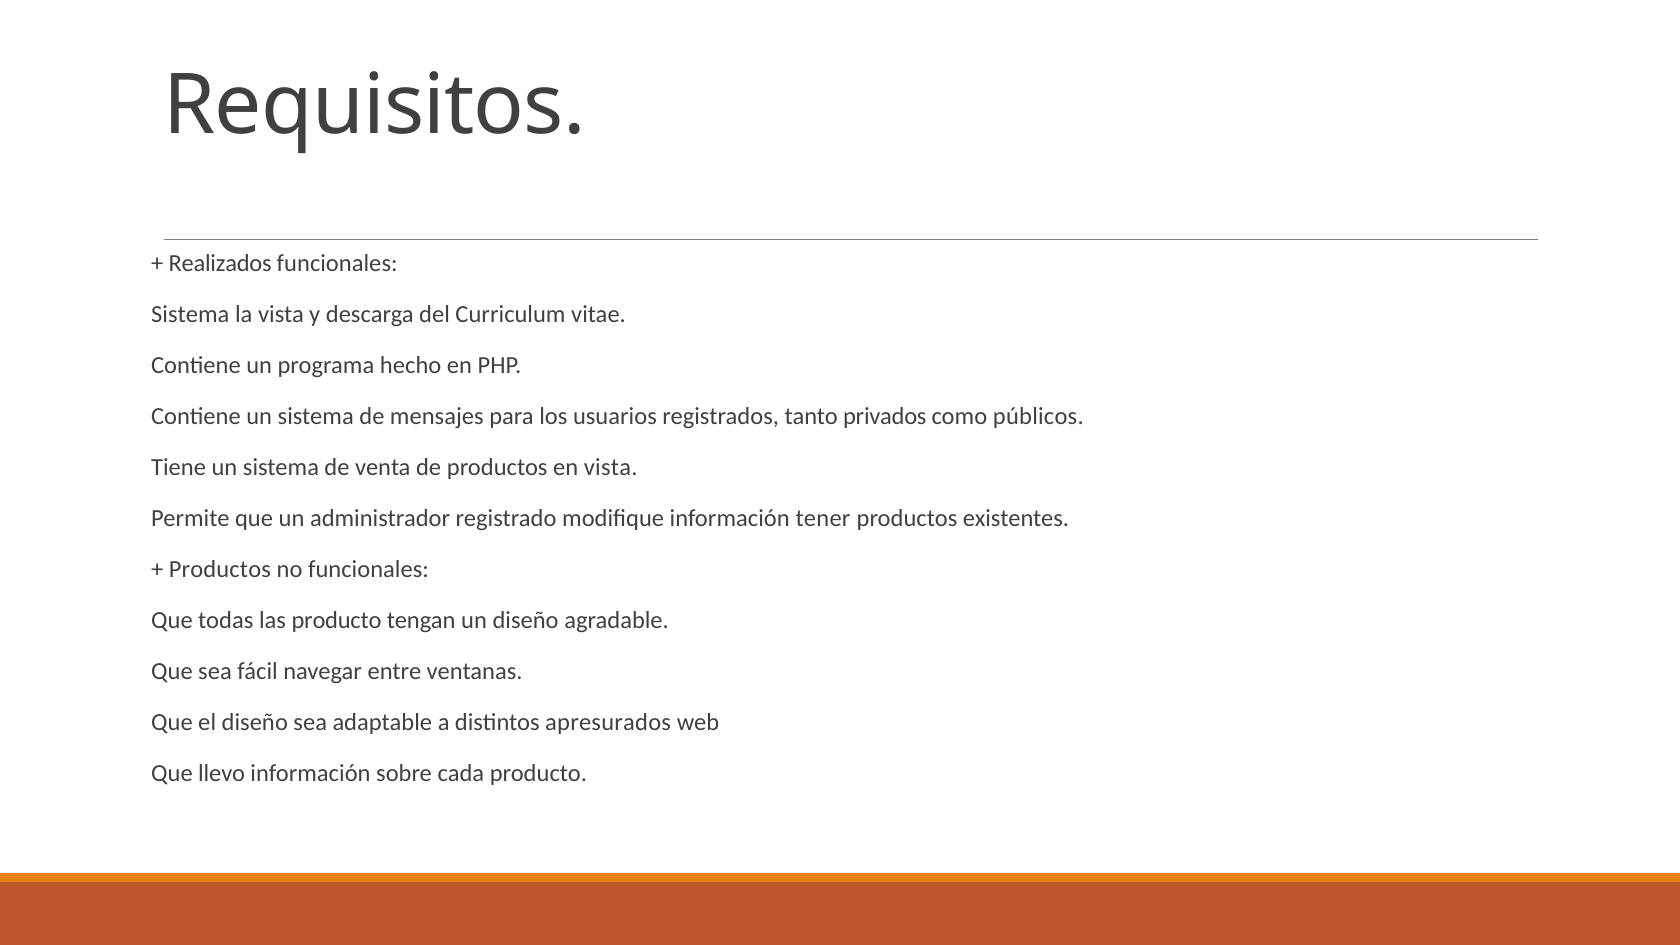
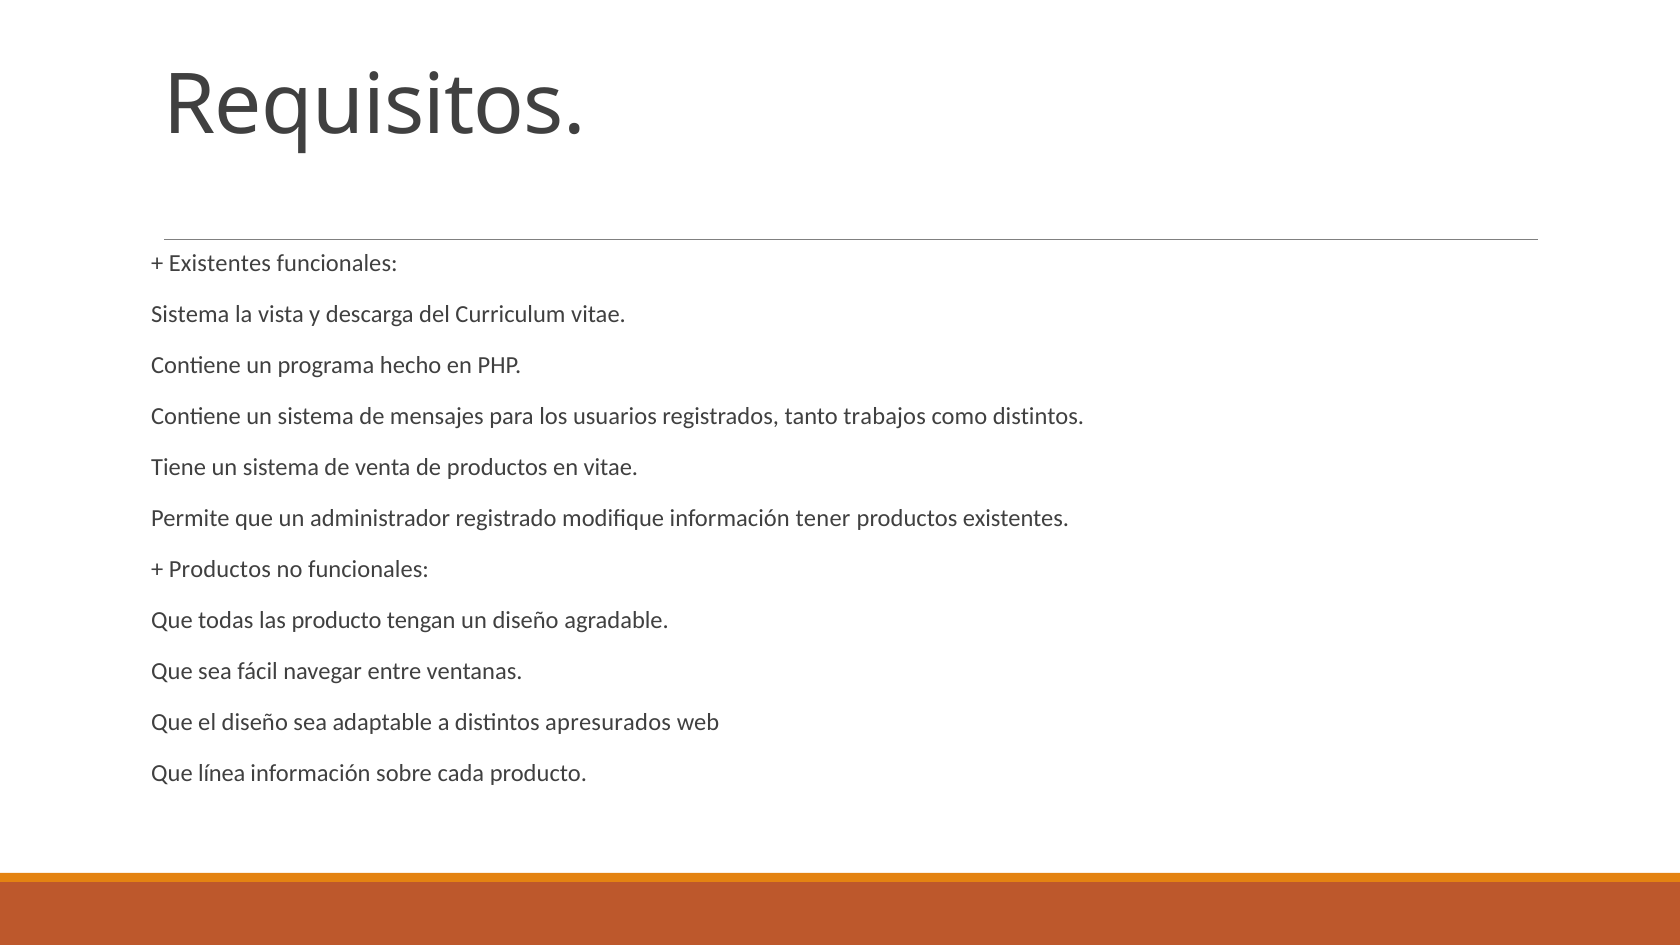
Realizados at (220, 264): Realizados -> Existentes
privados: privados -> trabajos
como públicos: públicos -> distintos
en vista: vista -> vitae
llevo: llevo -> línea
